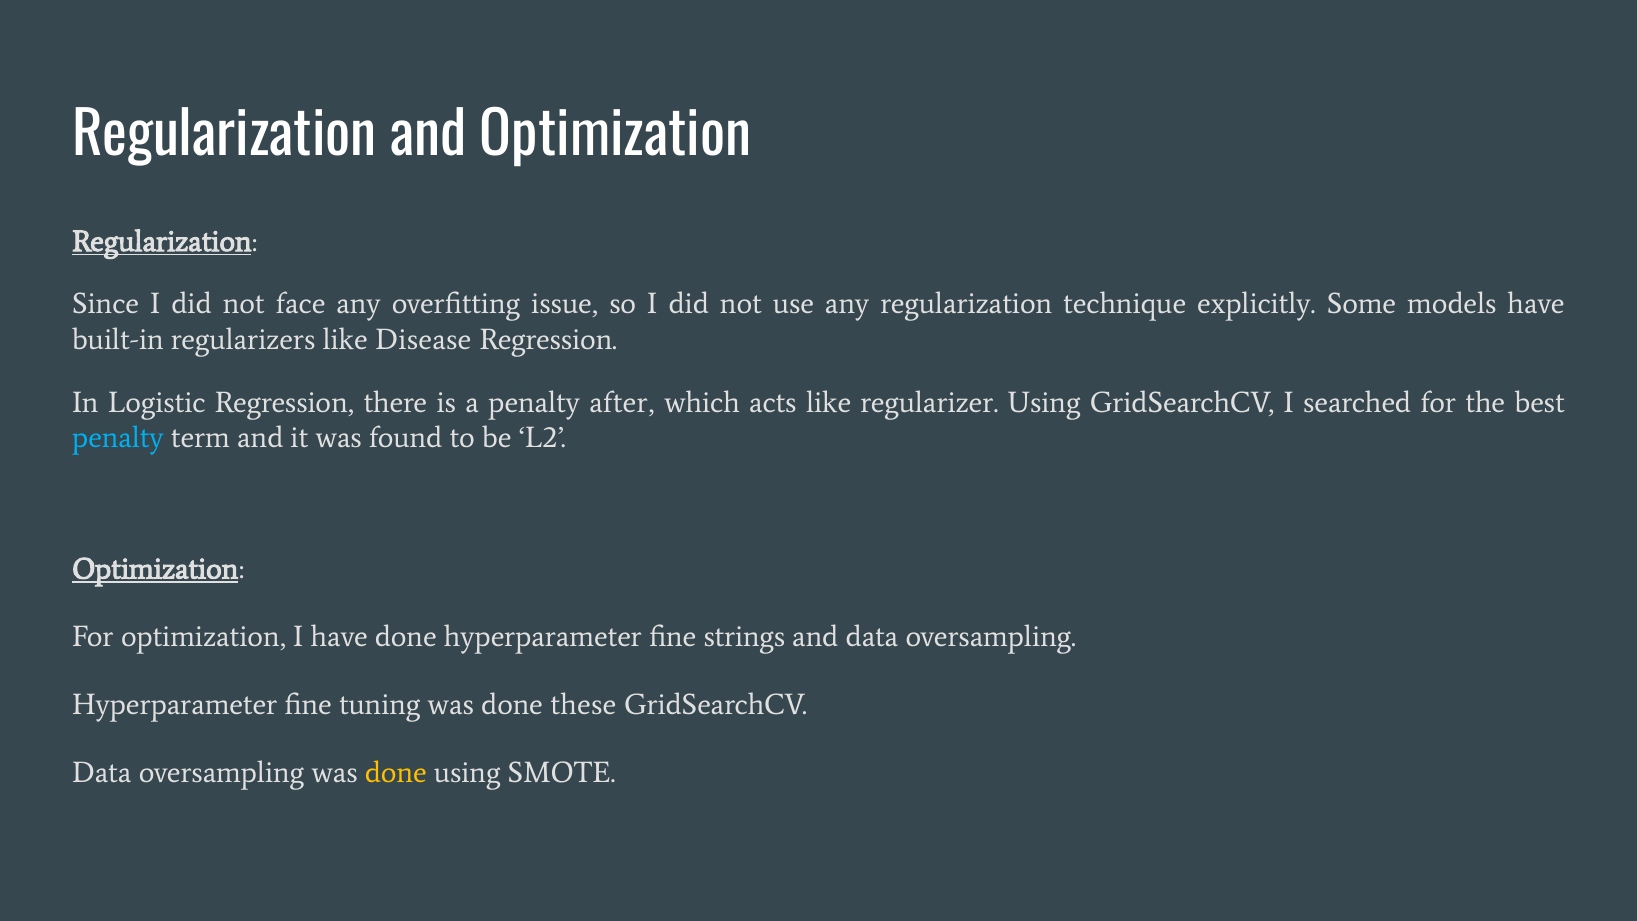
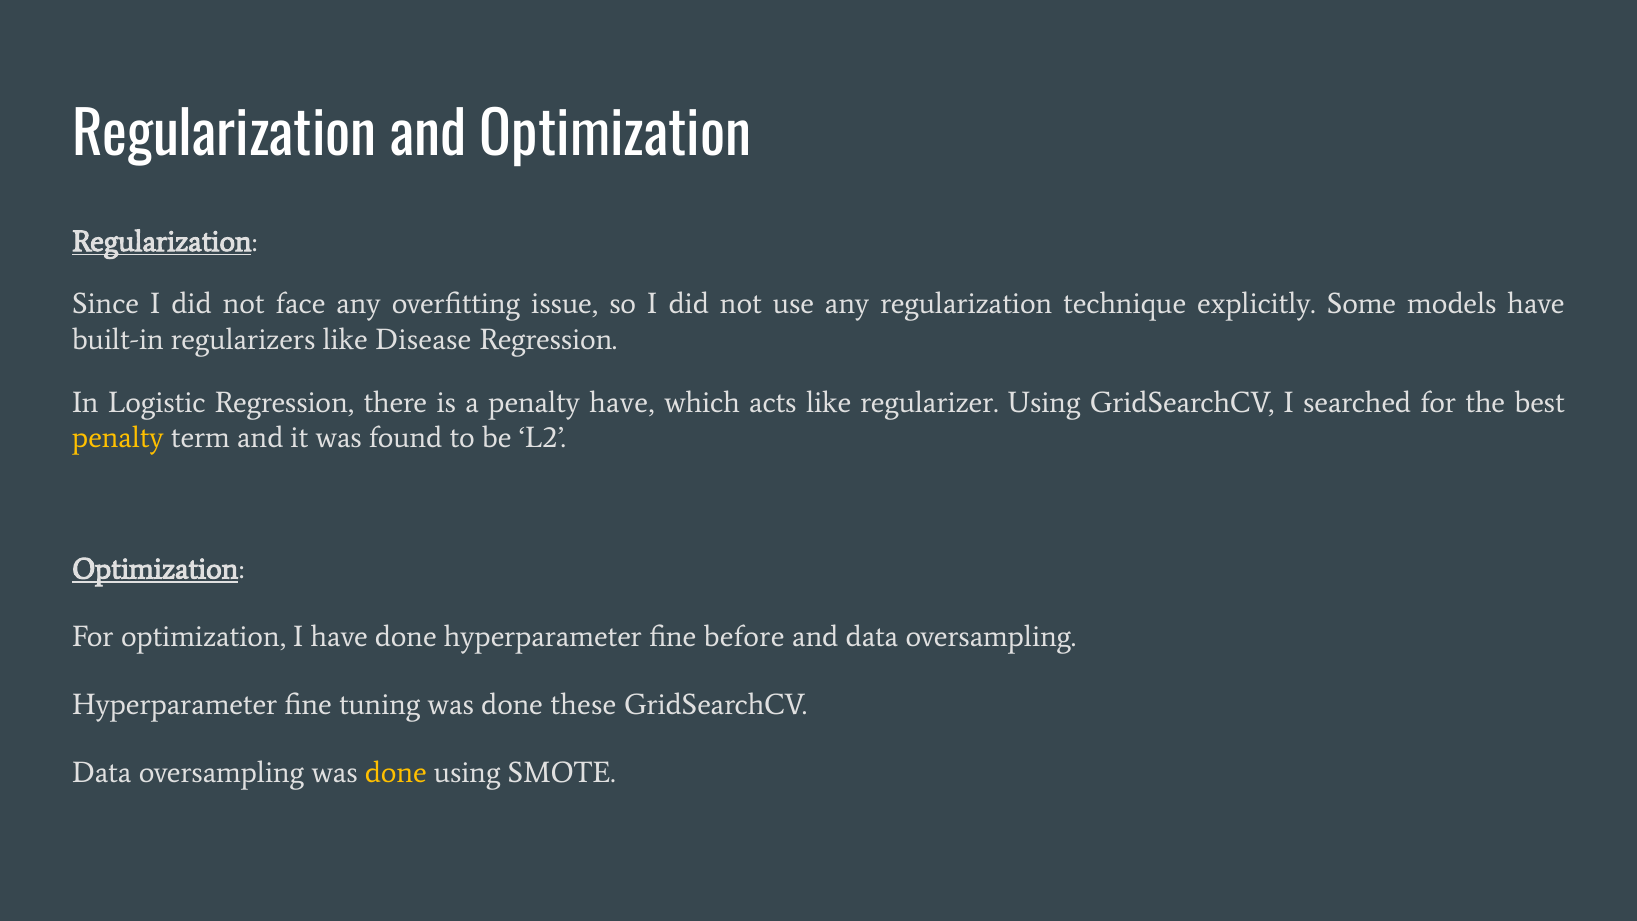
penalty after: after -> have
penalty at (118, 438) colour: light blue -> yellow
strings: strings -> before
